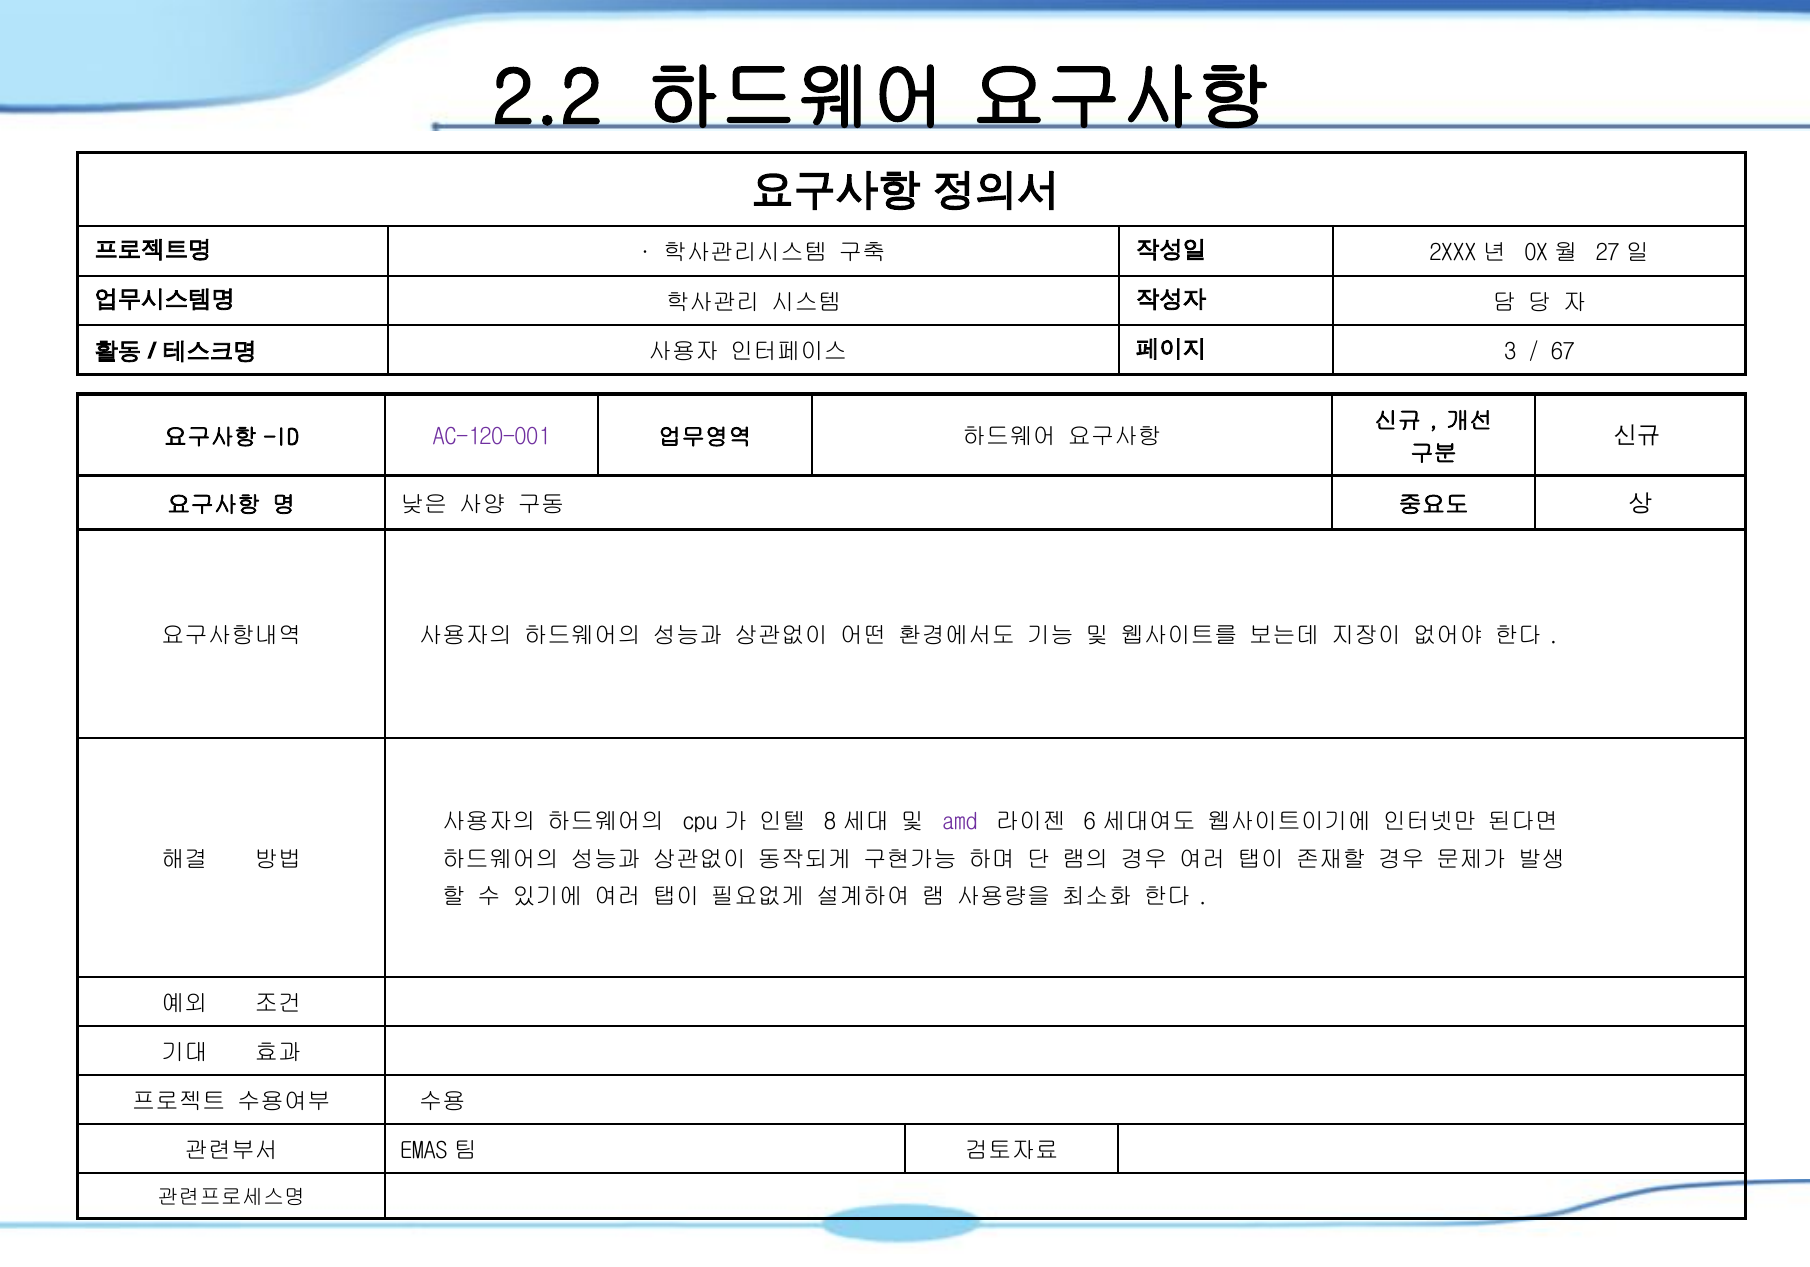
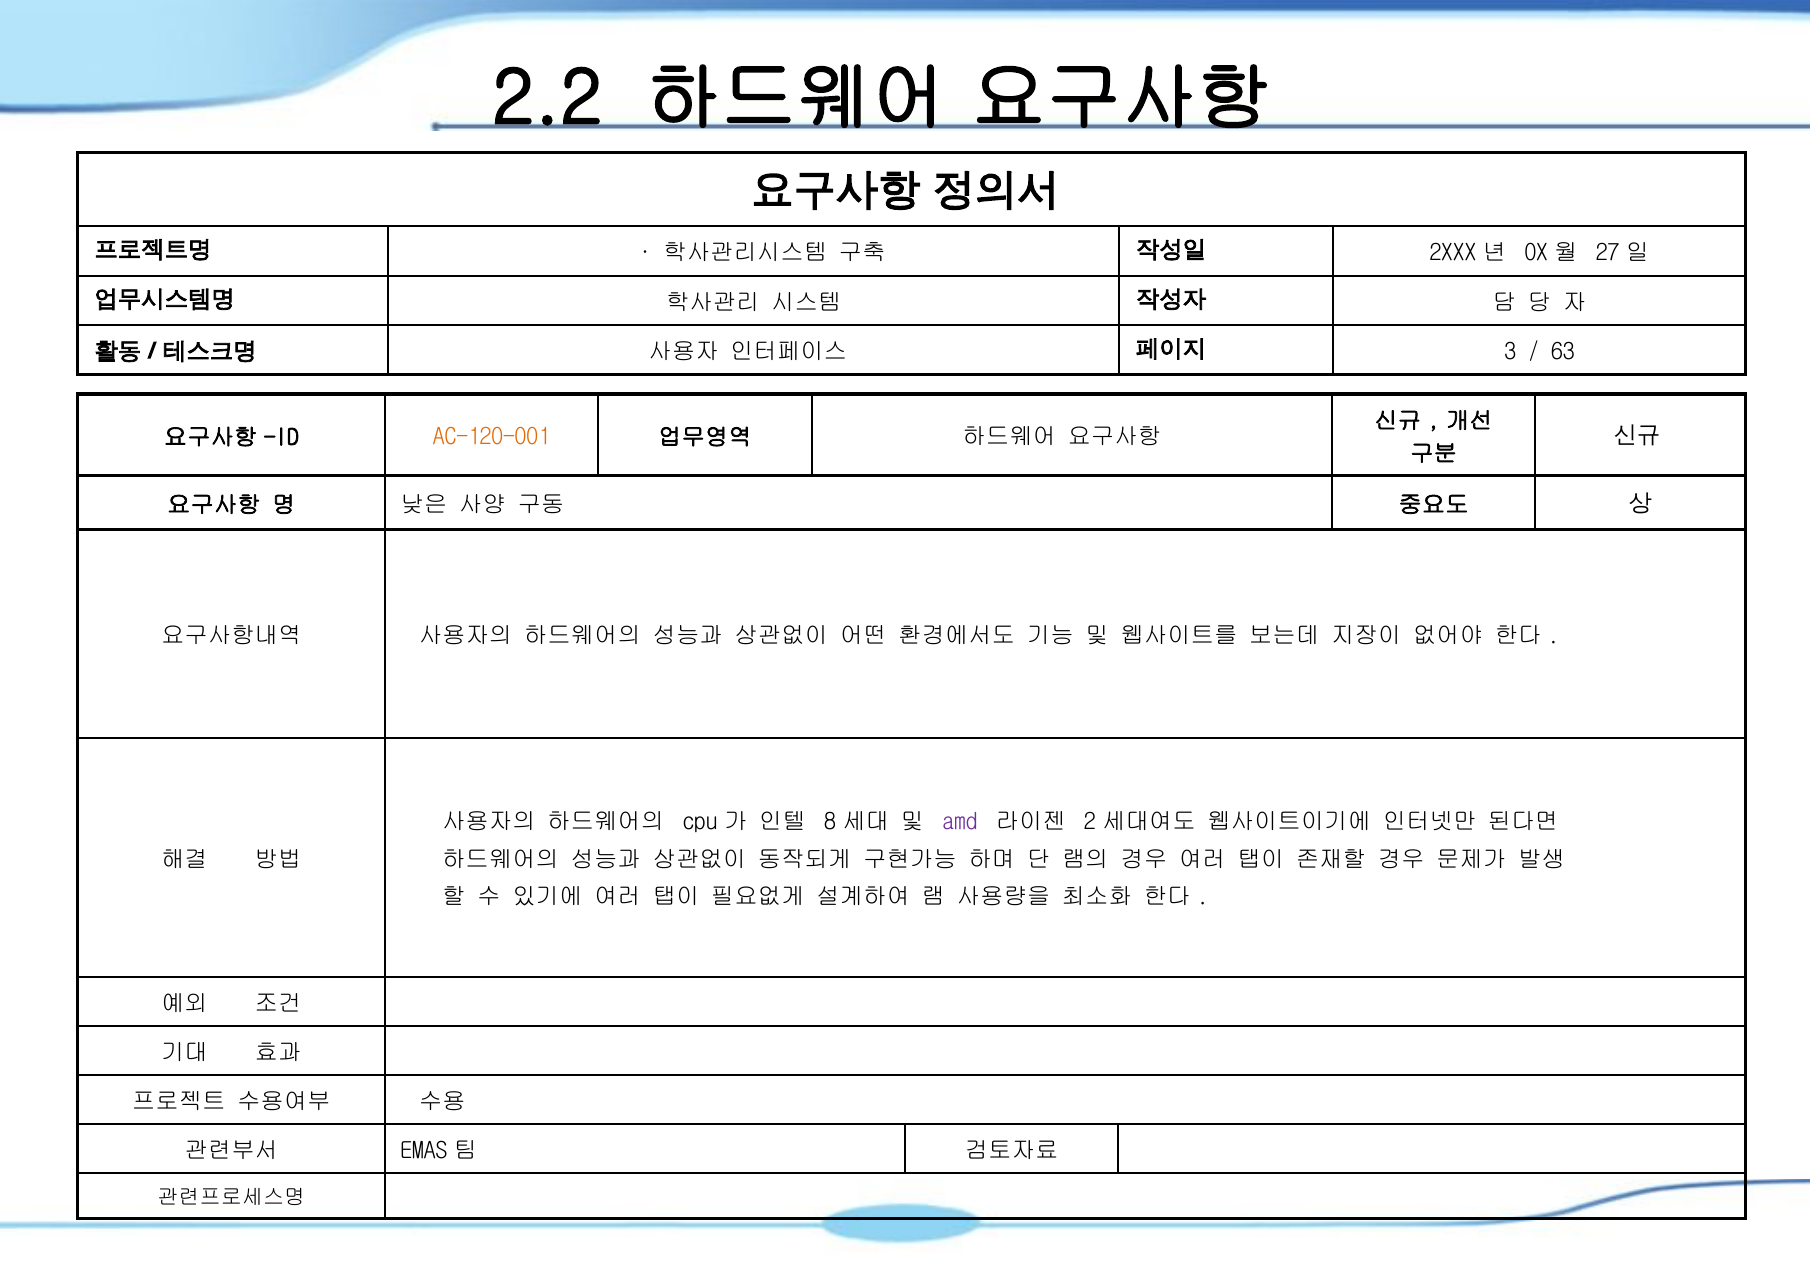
67: 67 -> 63
AC-120-001 colour: purple -> orange
6: 6 -> 2
